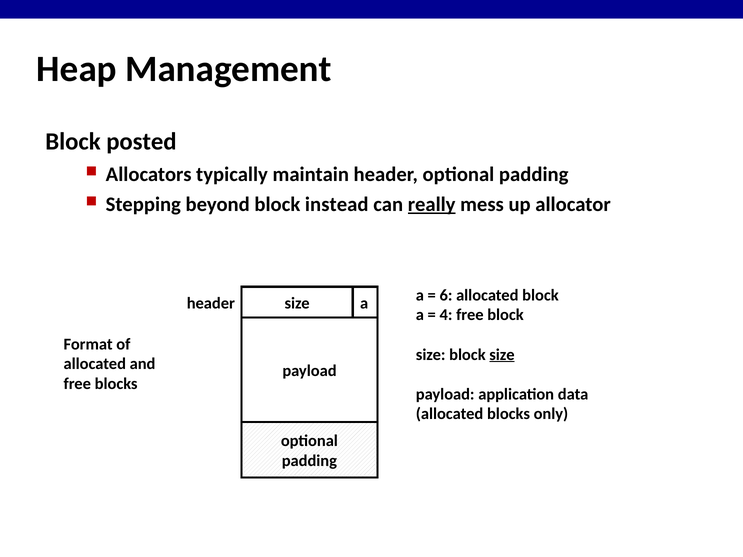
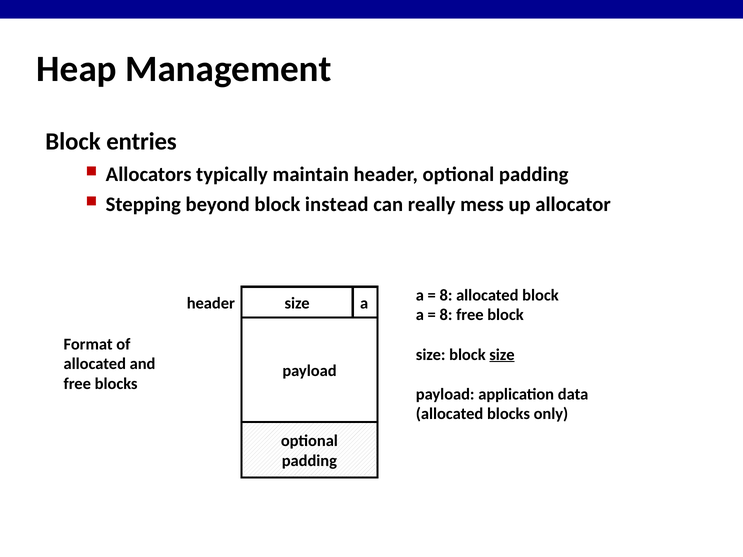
posted: posted -> entries
really underline: present -> none
6 at (446, 295): 6 -> 8
4 at (446, 315): 4 -> 8
